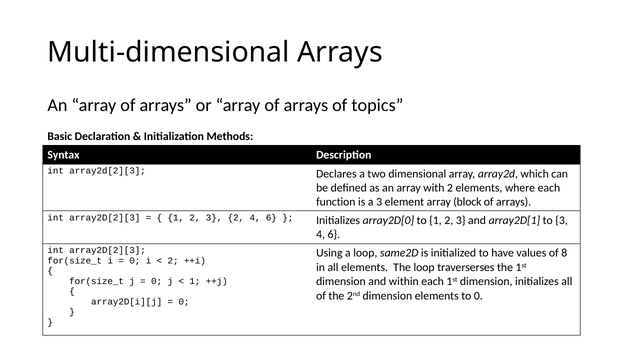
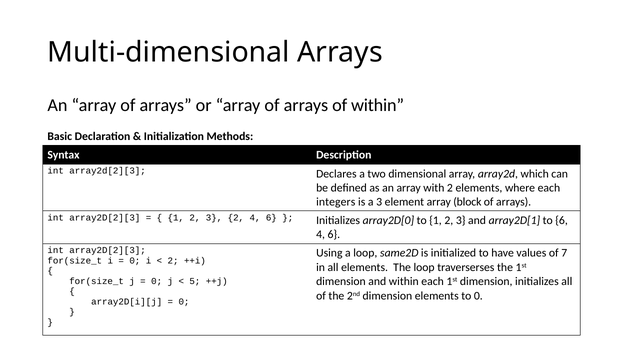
of topics: topics -> within
function: function -> integers
to 3: 3 -> 6
8: 8 -> 7
1 at (195, 281): 1 -> 5
